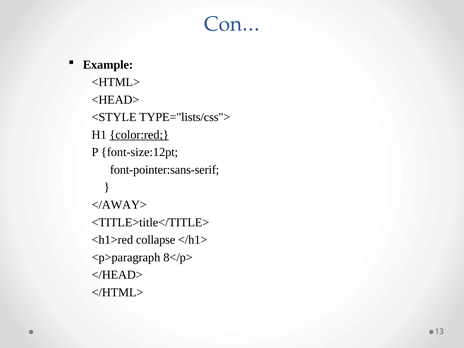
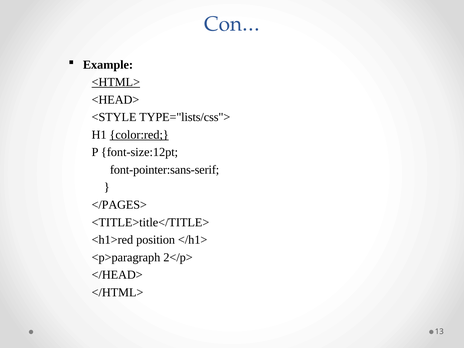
<HTML> underline: none -> present
</AWAY>: </AWAY> -> </PAGES>
collapse: collapse -> position
8</p>: 8</p> -> 2</p>
